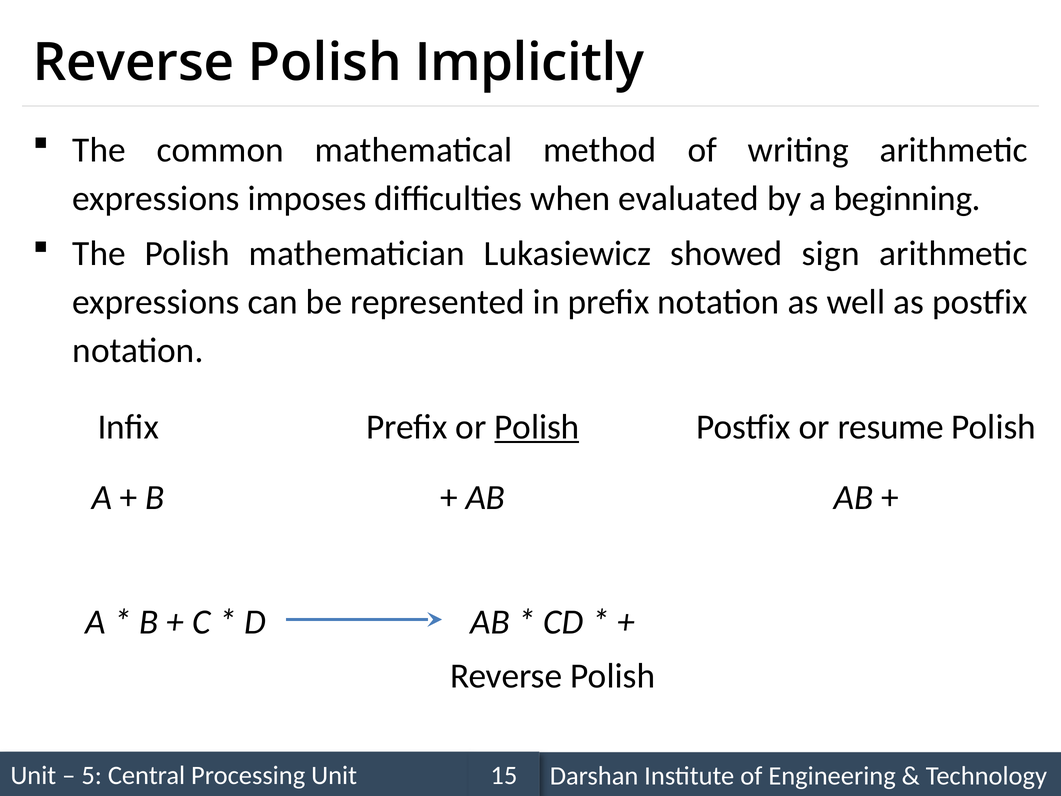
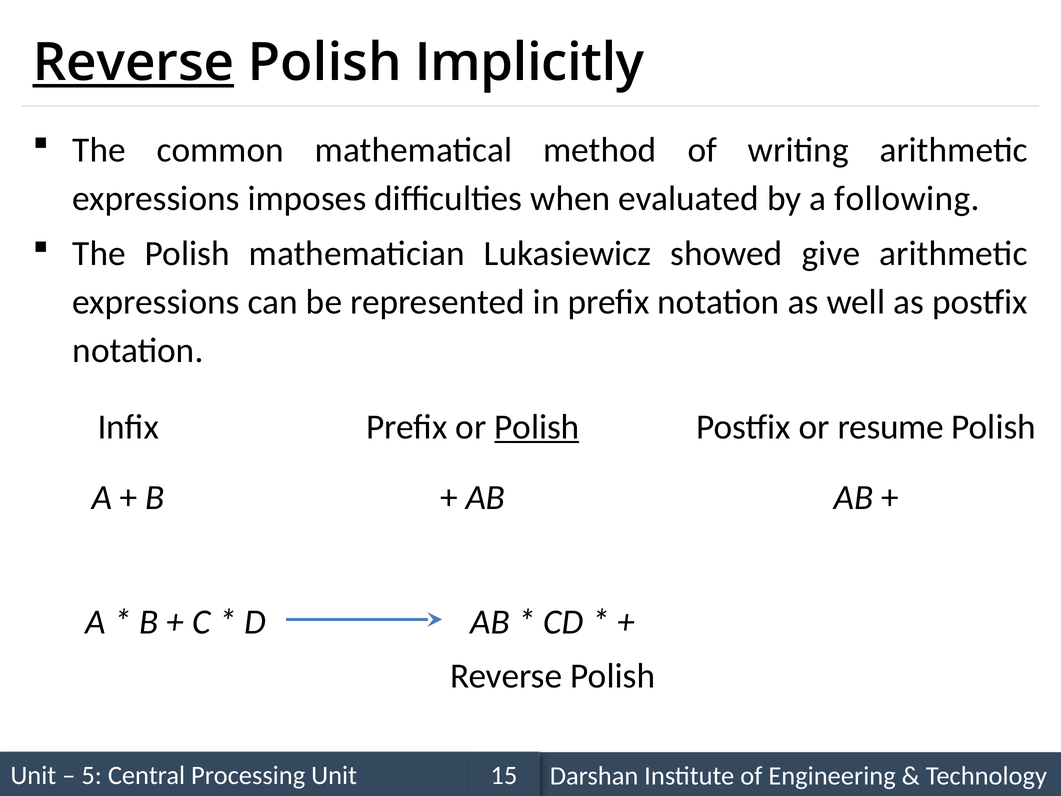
Reverse at (134, 63) underline: none -> present
beginning: beginning -> following
sign: sign -> give
